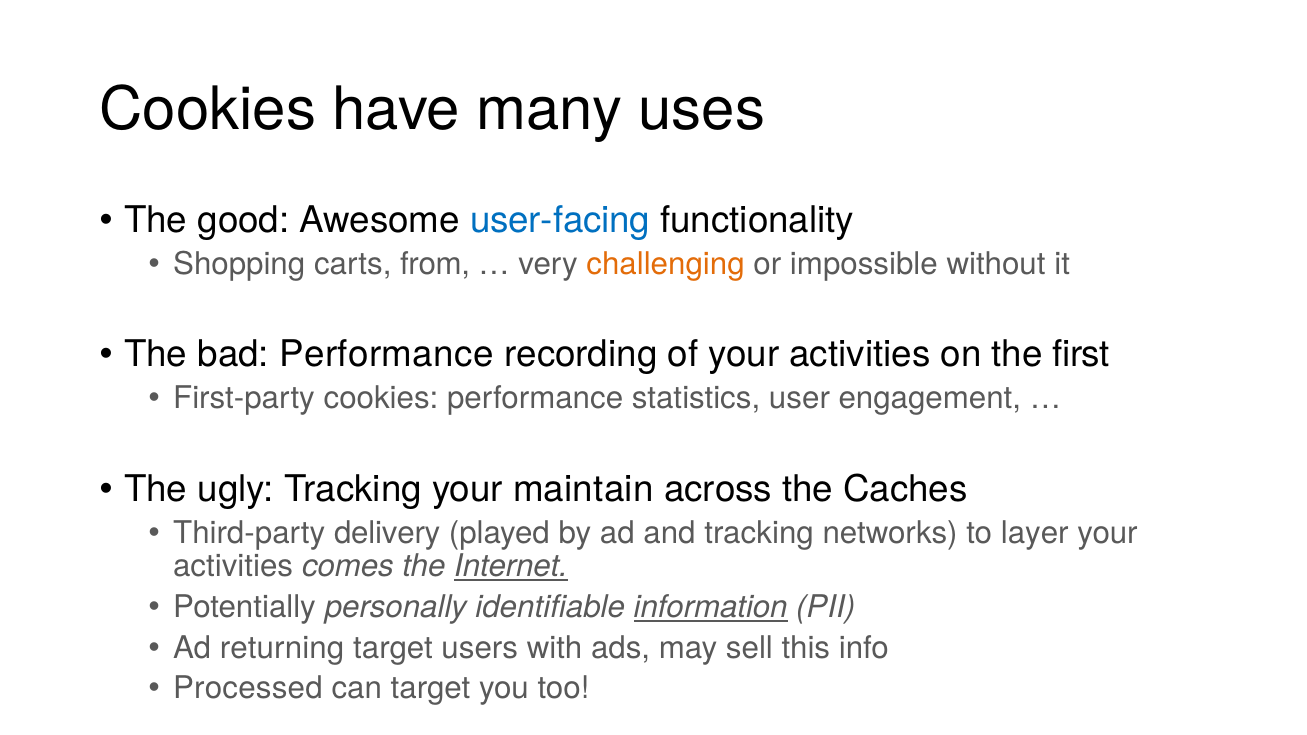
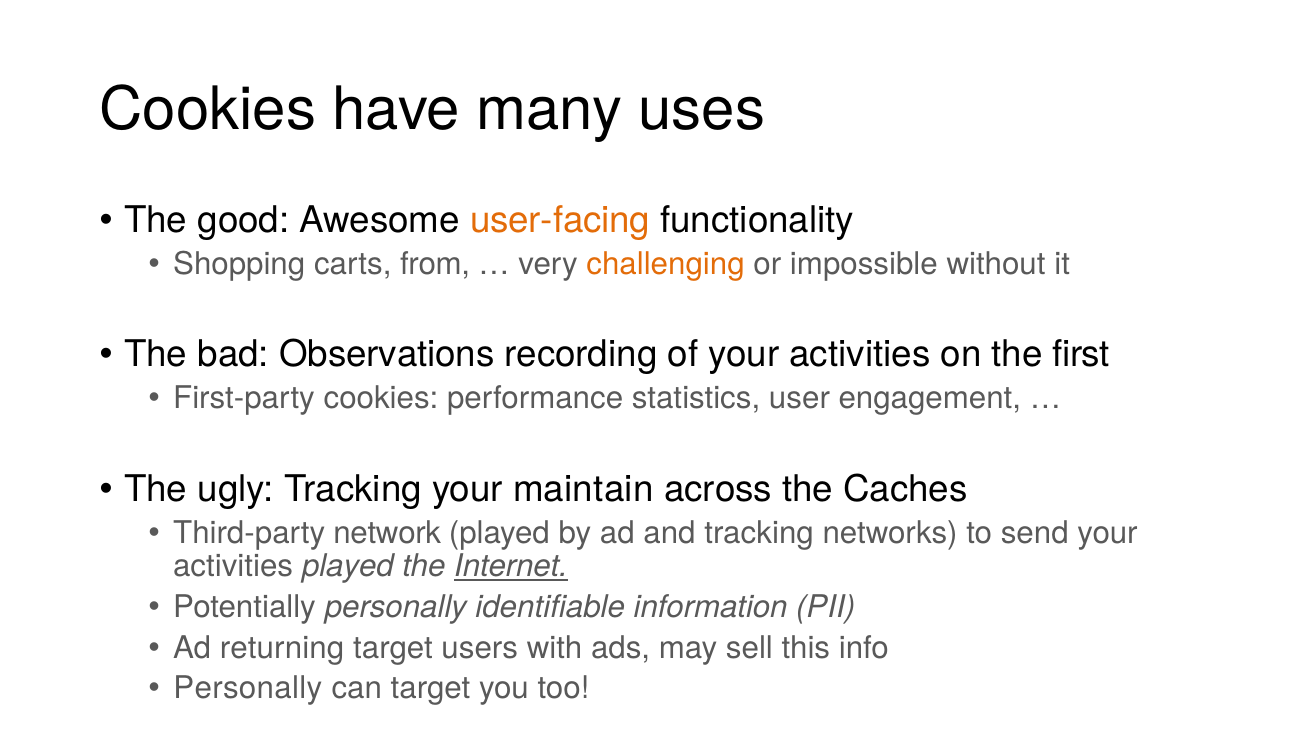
user-facing colour: blue -> orange
bad Performance: Performance -> Observations
delivery: delivery -> network
layer: layer -> send
activities comes: comes -> played
information underline: present -> none
Processed at (248, 689): Processed -> Personally
